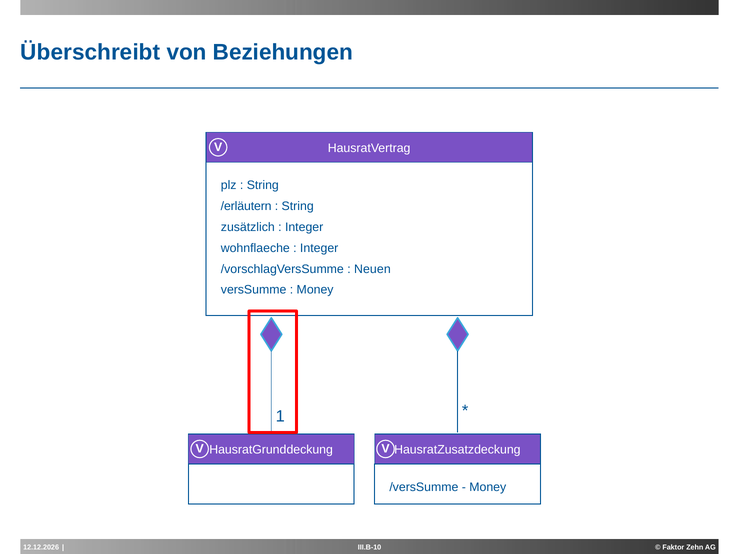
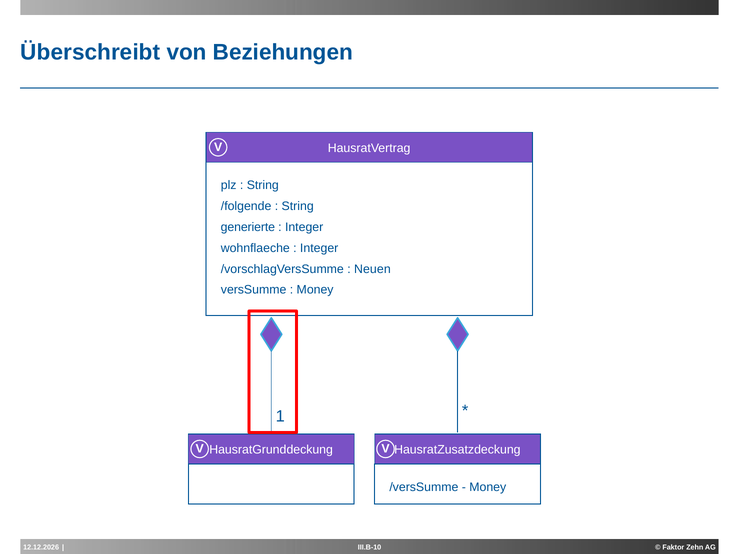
/erläutern: /erläutern -> /folgende
zusätzlich: zusätzlich -> generierte
